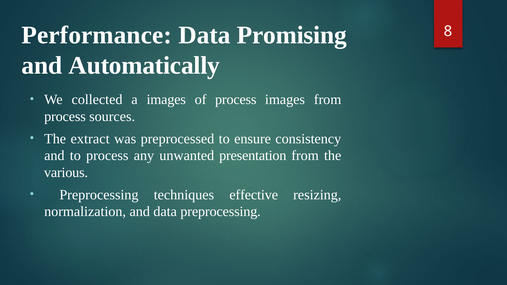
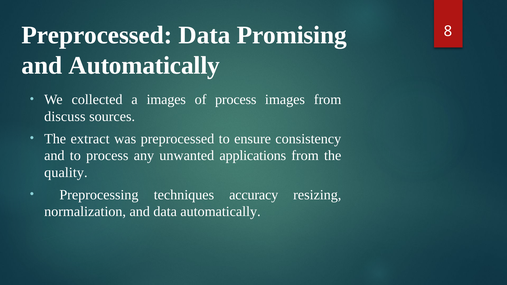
Performance at (97, 35): Performance -> Preprocessed
process at (65, 117): process -> discuss
presentation: presentation -> applications
various: various -> quality
effective: effective -> accuracy
data preprocessing: preprocessing -> automatically
